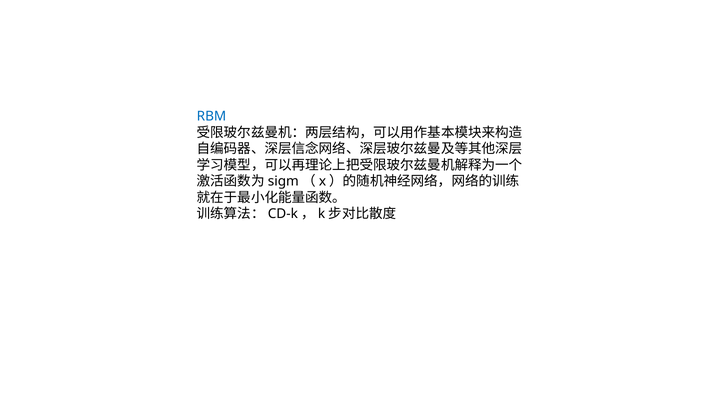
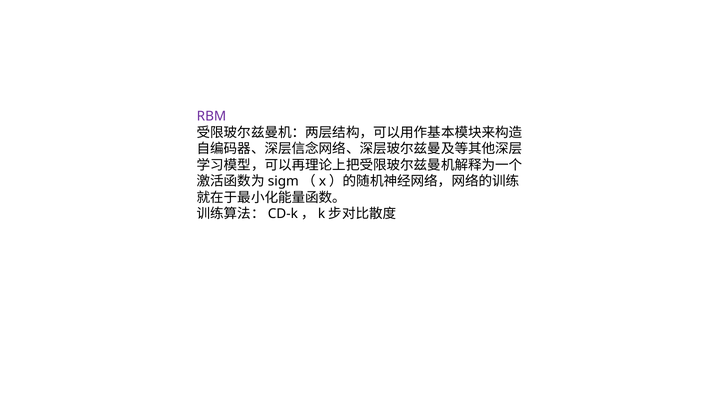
RBM colour: blue -> purple
